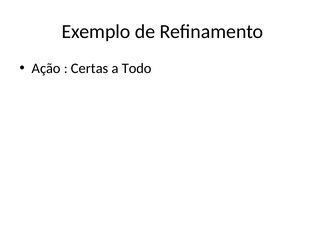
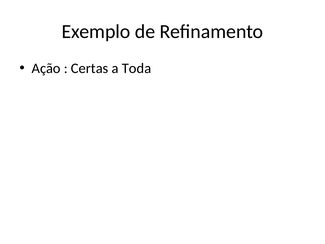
Todo: Todo -> Toda
